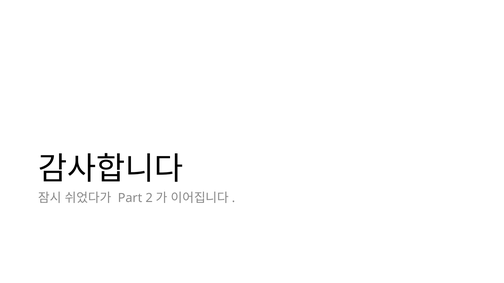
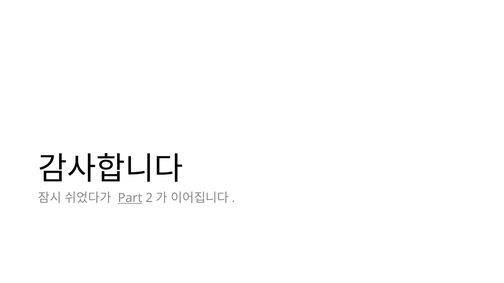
Part underline: none -> present
